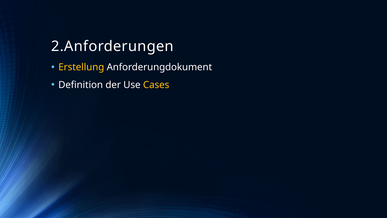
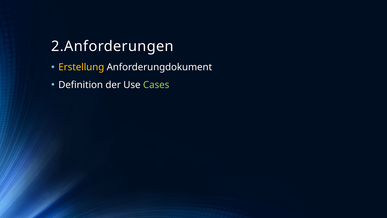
Cases colour: yellow -> light green
